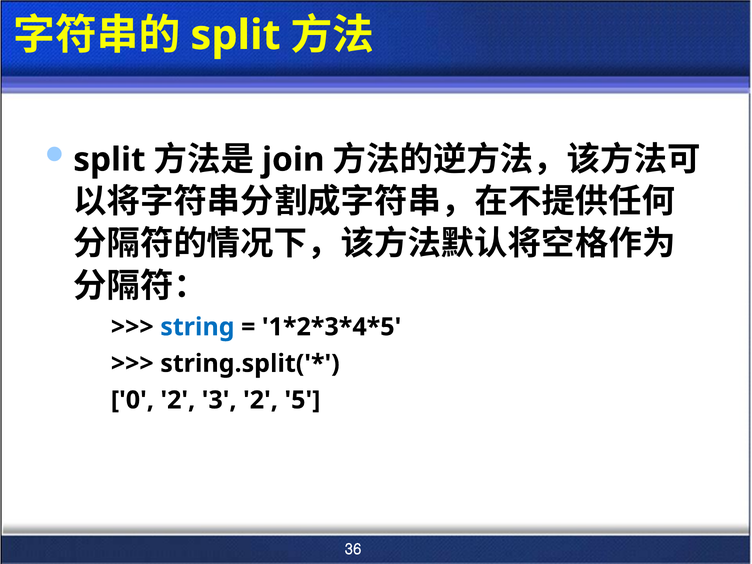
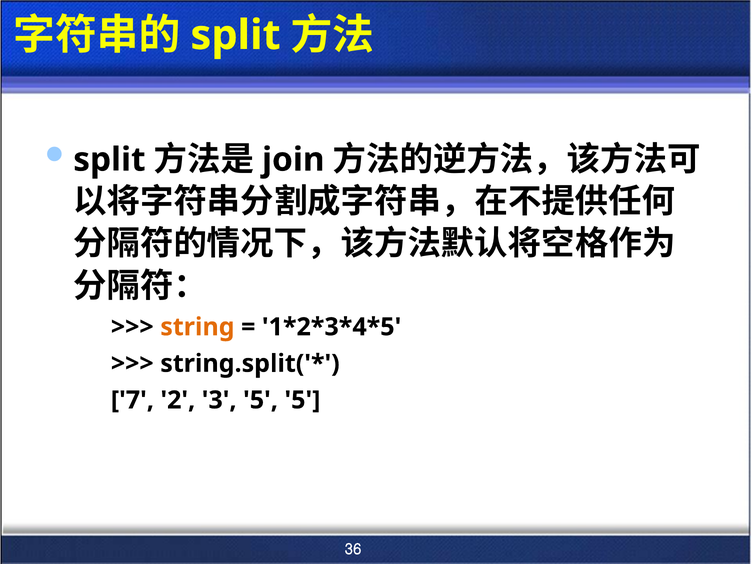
string colour: blue -> orange
0: 0 -> 7
3 2: 2 -> 5
